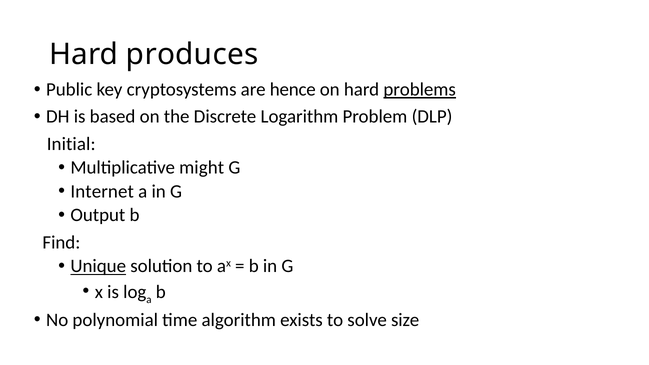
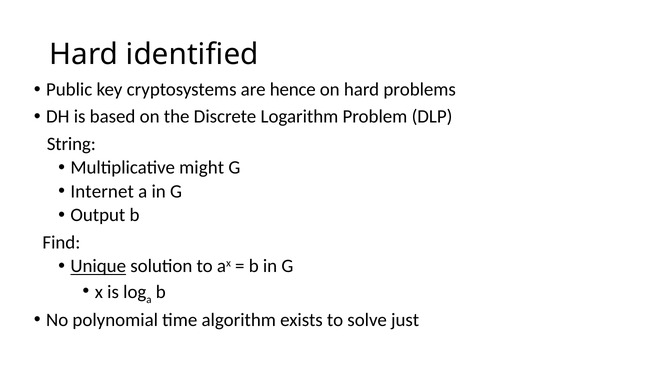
produces: produces -> identified
problems underline: present -> none
Initial: Initial -> String
size: size -> just
